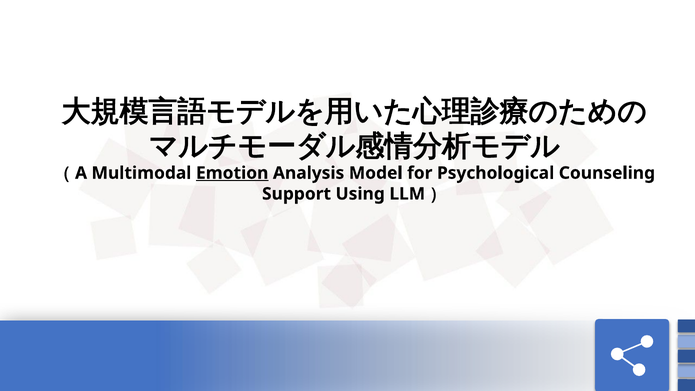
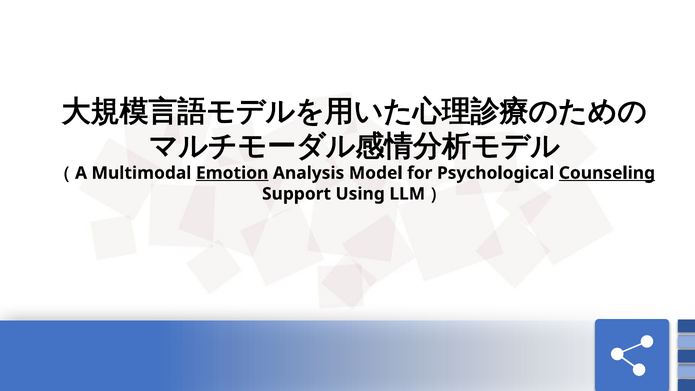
Counseling underline: none -> present
